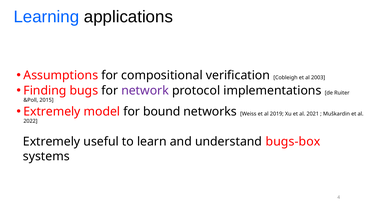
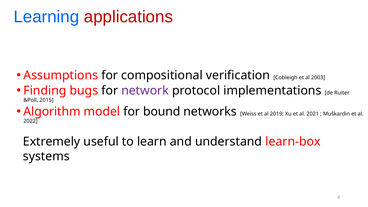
applications colour: black -> red
Extremely at (52, 111): Extremely -> Algorithm
bugs-box: bugs-box -> learn-box
